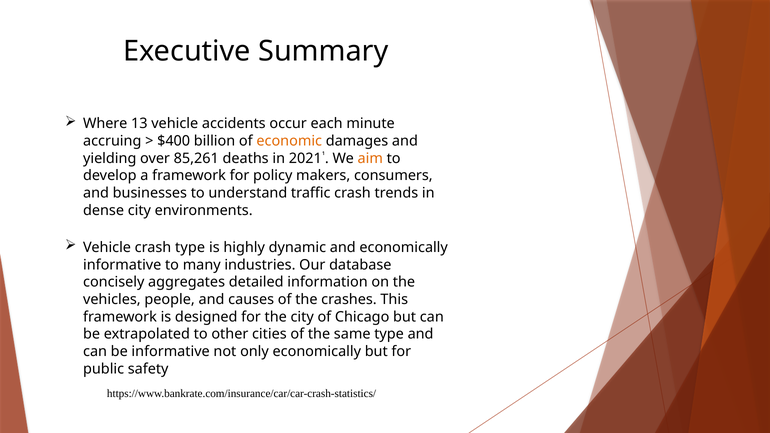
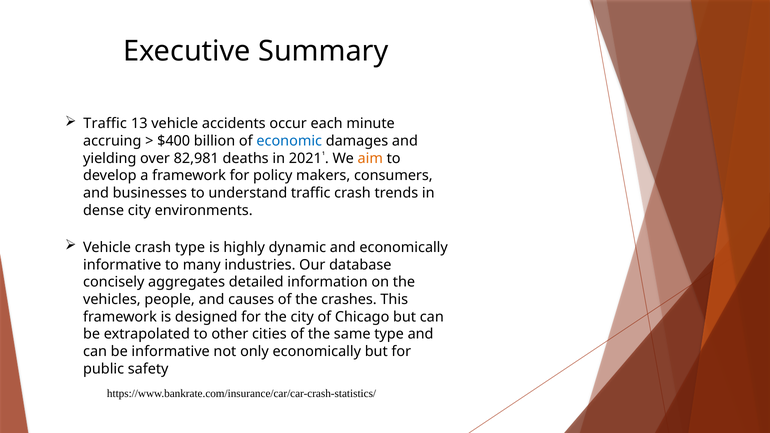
Where at (105, 124): Where -> Traffic
economic colour: orange -> blue
85,261: 85,261 -> 82,981
